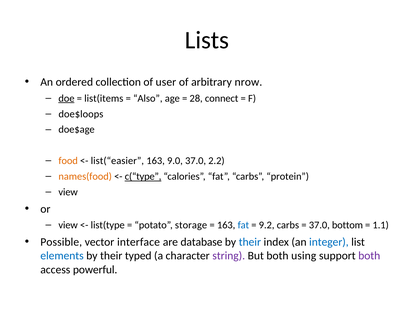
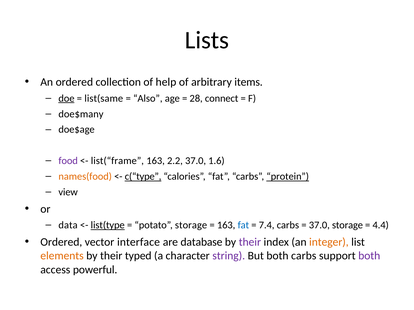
user: user -> help
nrow: nrow -> items
list(items: list(items -> list(same
doe$loops: doe$loops -> doe$many
food colour: orange -> purple
list(“easier: list(“easier -> list(“frame
9.0: 9.0 -> 2.2
2.2: 2.2 -> 1.6
protein underline: none -> present
view at (68, 226): view -> data
list(type underline: none -> present
9.2: 9.2 -> 7.4
37.0 bottom: bottom -> storage
1.1: 1.1 -> 4.4
Possible at (61, 242): Possible -> Ordered
their at (250, 242) colour: blue -> purple
integer colour: blue -> orange
elements colour: blue -> orange
both using: using -> carbs
